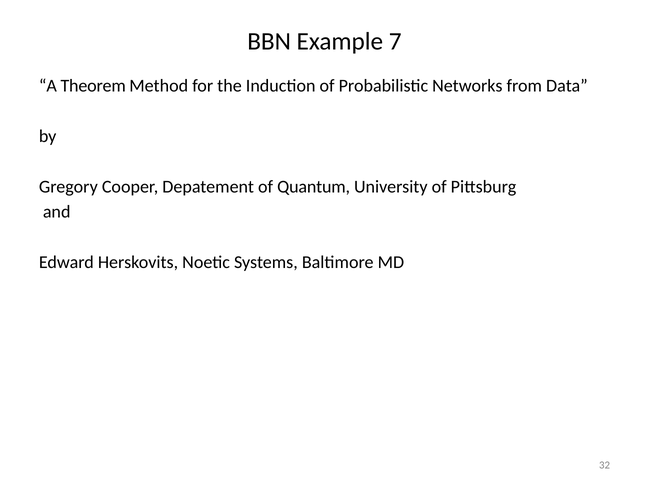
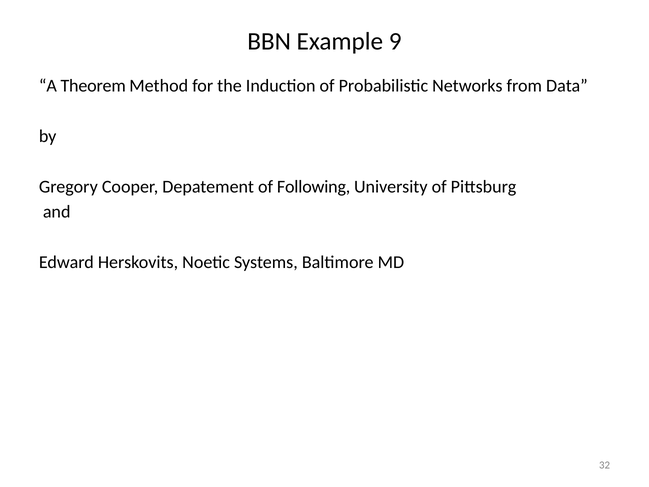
7: 7 -> 9
Quantum: Quantum -> Following
